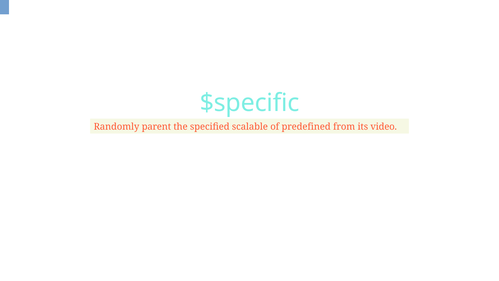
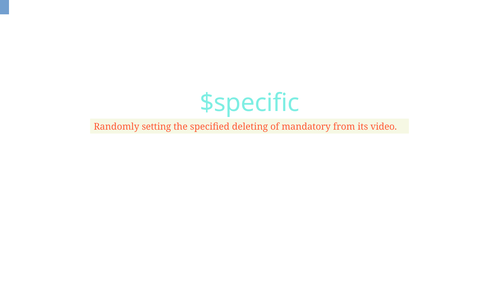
parent: parent -> setting
scalable: scalable -> deleting
predefined: predefined -> mandatory
